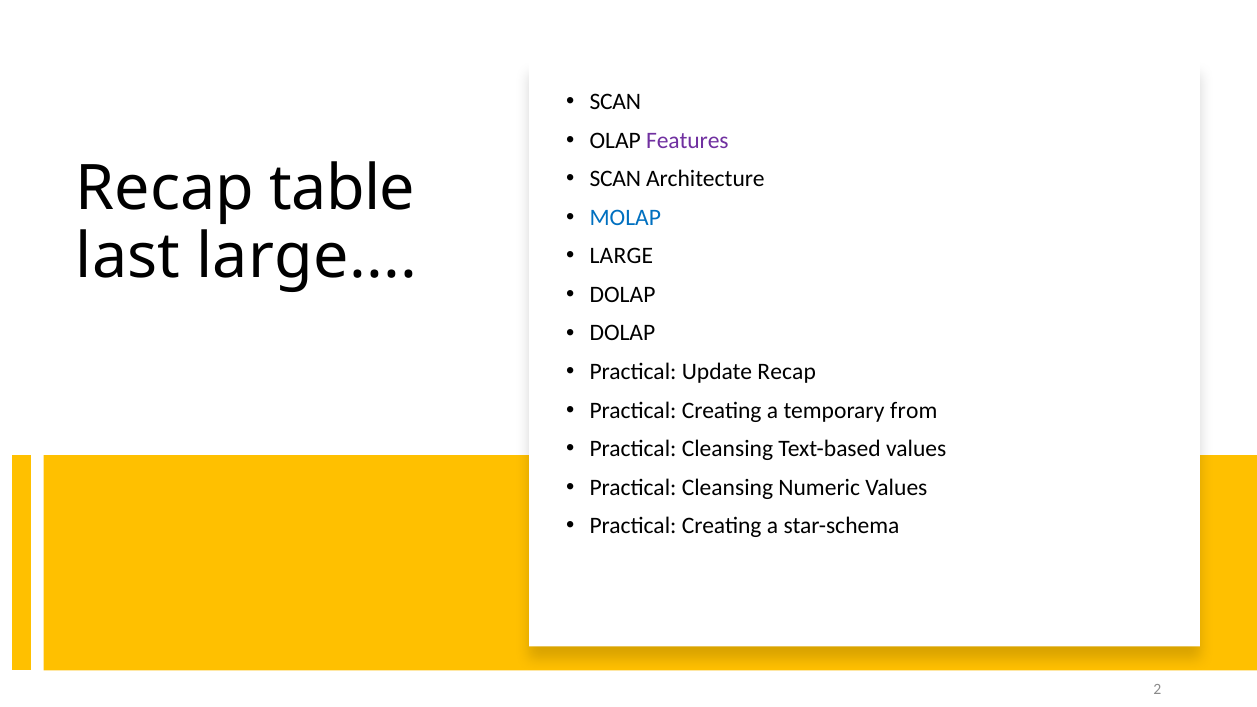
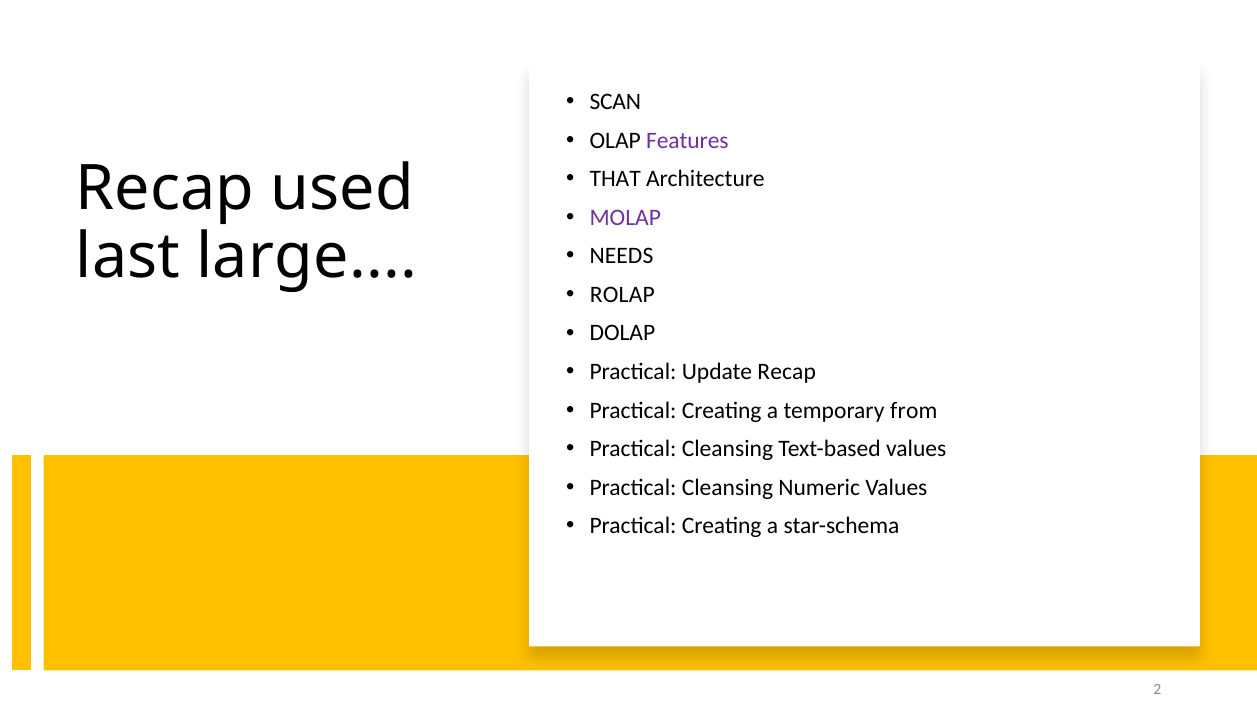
SCAN at (615, 179): SCAN -> THAT
table: table -> used
MOLAP colour: blue -> purple
LARGE at (621, 256): LARGE -> NEEDS
DOLAP at (623, 295): DOLAP -> ROLAP
